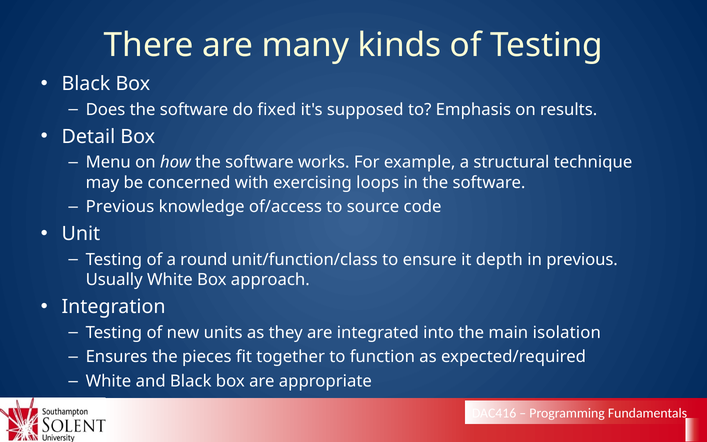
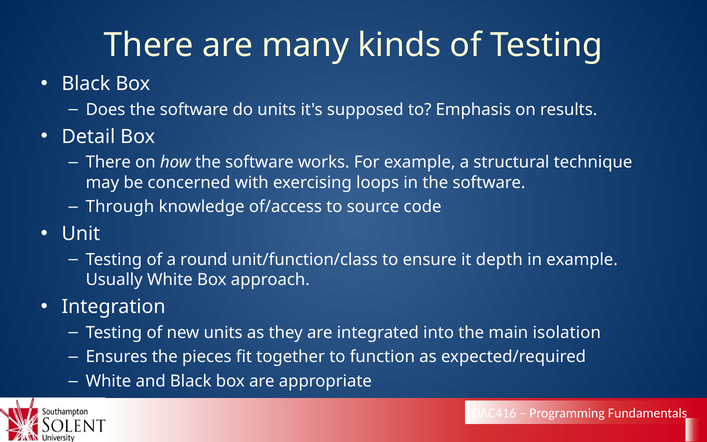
do fixed: fixed -> units
Menu at (108, 162): Menu -> There
Previous at (120, 207): Previous -> Through
in previous: previous -> example
